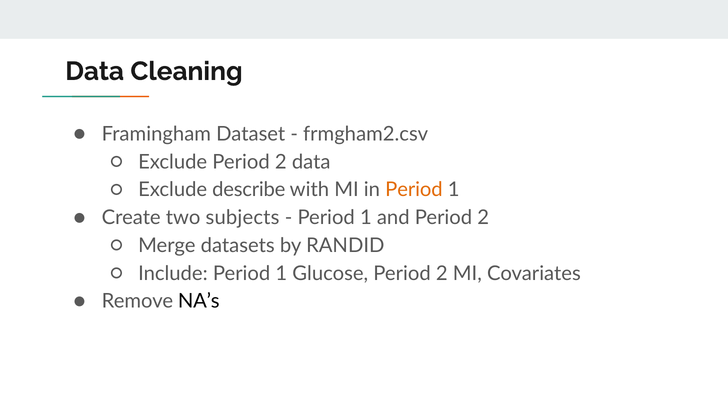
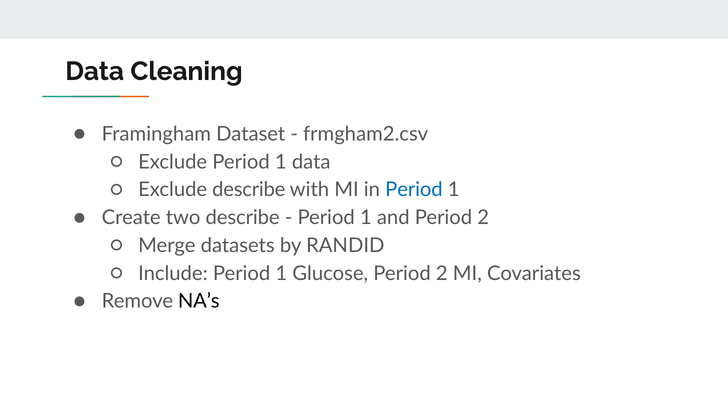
Exclude Period 2: 2 -> 1
Period at (414, 190) colour: orange -> blue
two subjects: subjects -> describe
